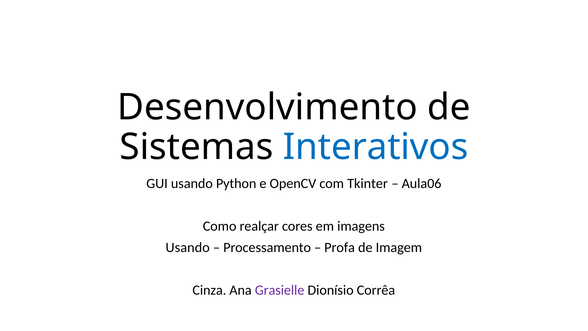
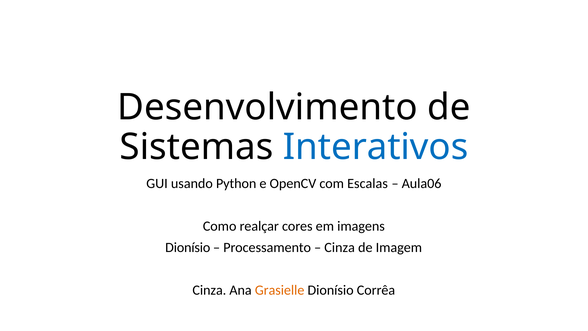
Tkinter: Tkinter -> Escalas
Usando at (188, 247): Usando -> Dionísio
Profa at (340, 247): Profa -> Cinza
Grasielle colour: purple -> orange
